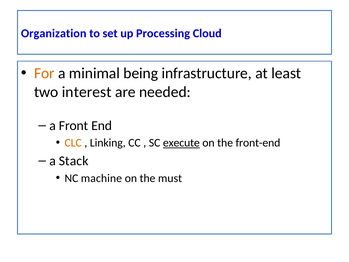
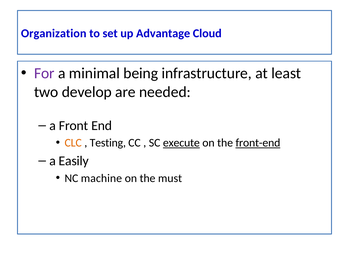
Processing: Processing -> Advantage
For colour: orange -> purple
interest: interest -> develop
Linking: Linking -> Testing
front-end underline: none -> present
Stack: Stack -> Easily
